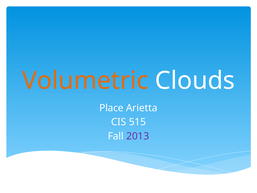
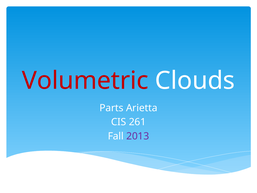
Volumetric colour: orange -> red
Place: Place -> Parts
515: 515 -> 261
